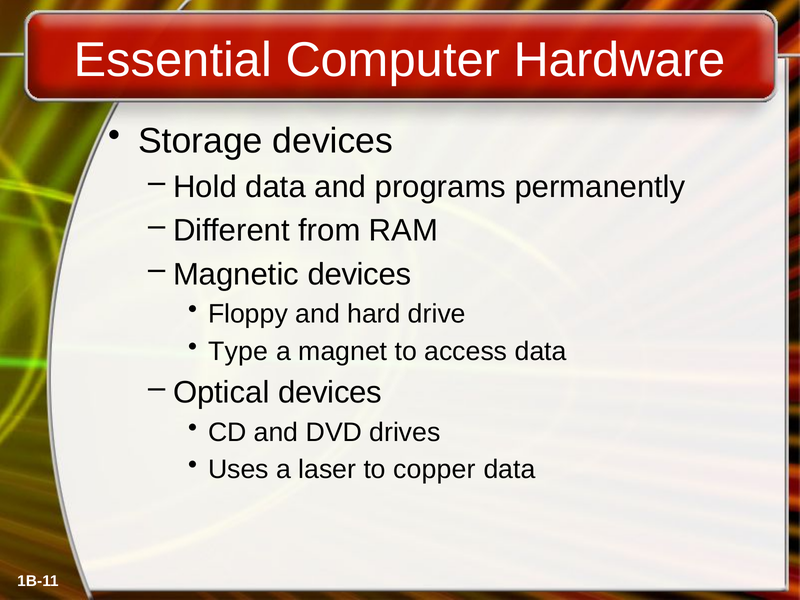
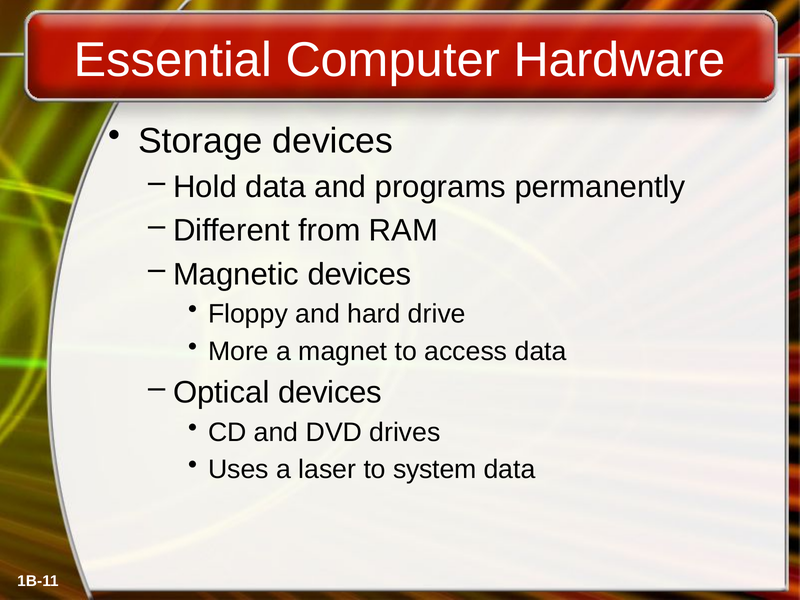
Type: Type -> More
copper: copper -> system
